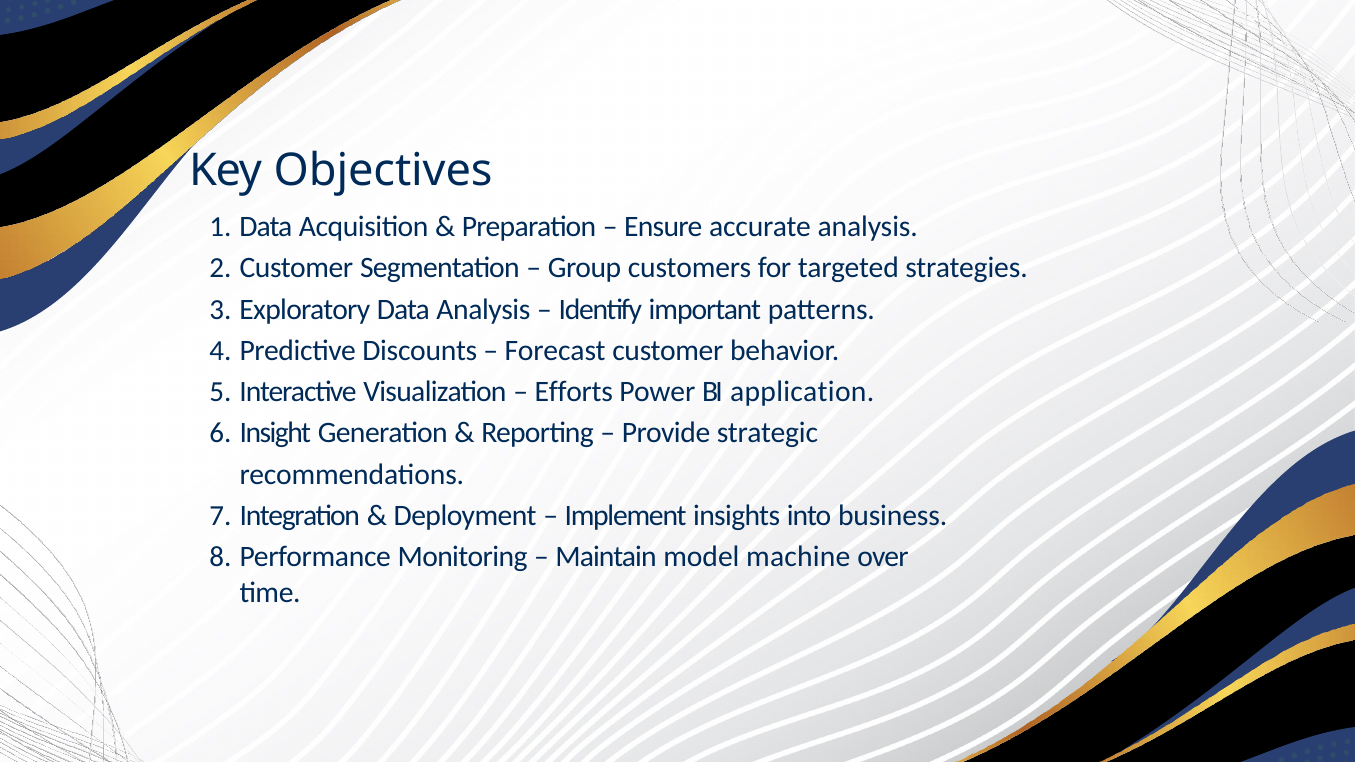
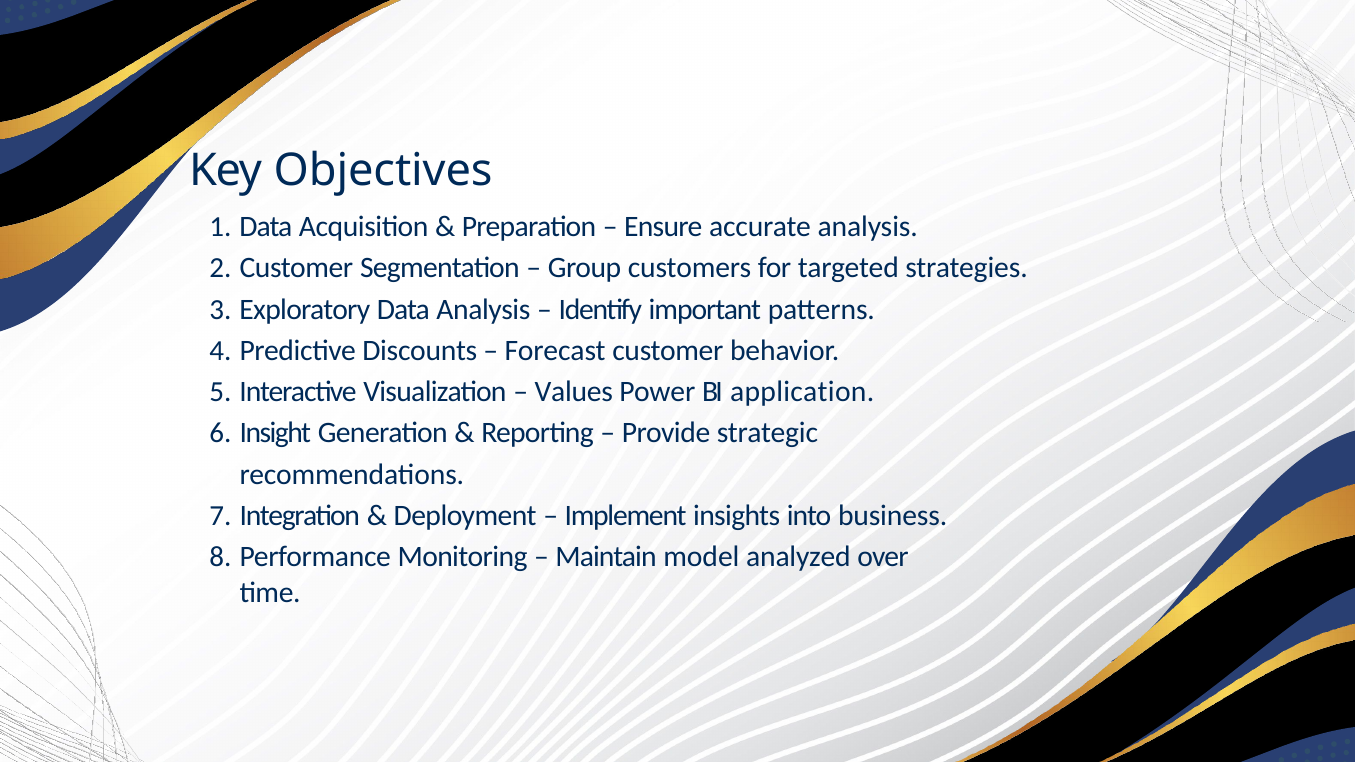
Efforts: Efforts -> Values
machine: machine -> analyzed
